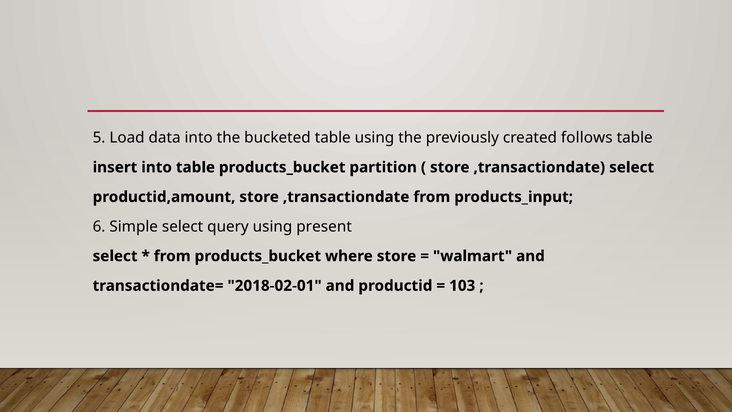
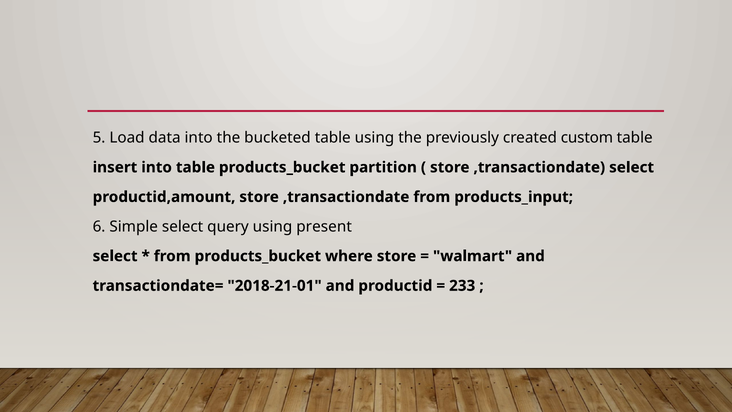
follows: follows -> custom
2018-02-01: 2018-02-01 -> 2018-21-01
103: 103 -> 233
